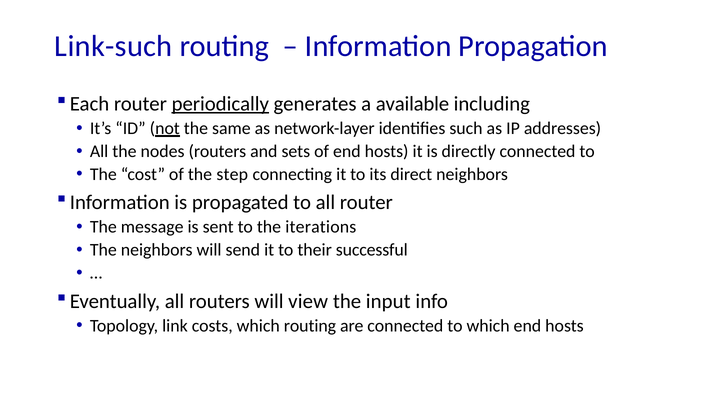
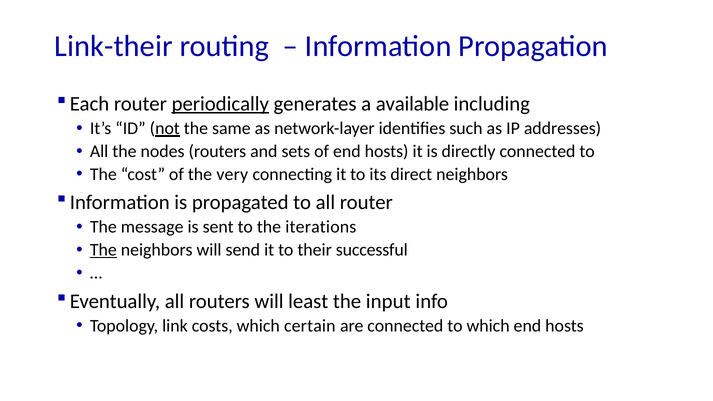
Link-such: Link-such -> Link-their
step: step -> very
The at (103, 250) underline: none -> present
view: view -> least
which routing: routing -> certain
